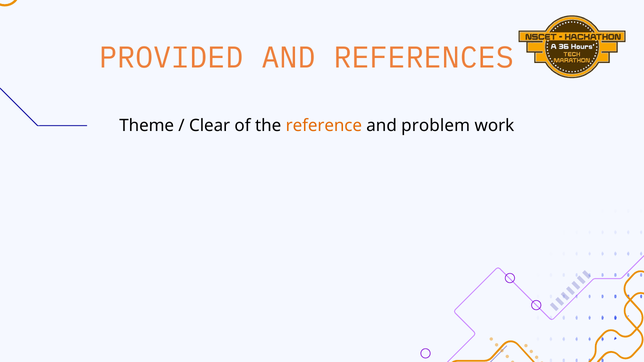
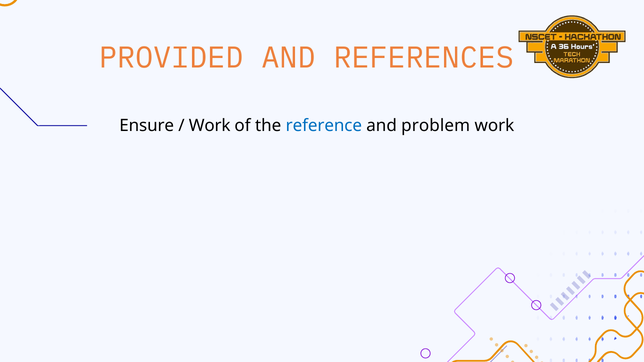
Theme: Theme -> Ensure
Clear at (210, 126): Clear -> Work
reference colour: orange -> blue
